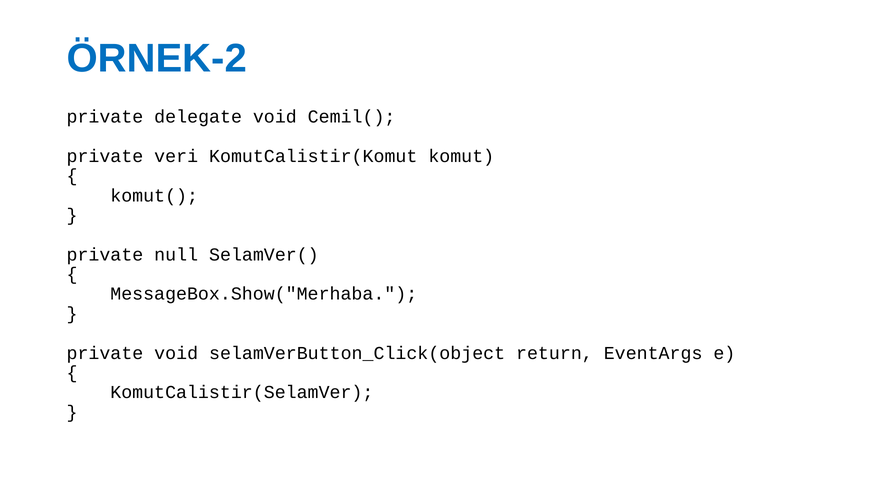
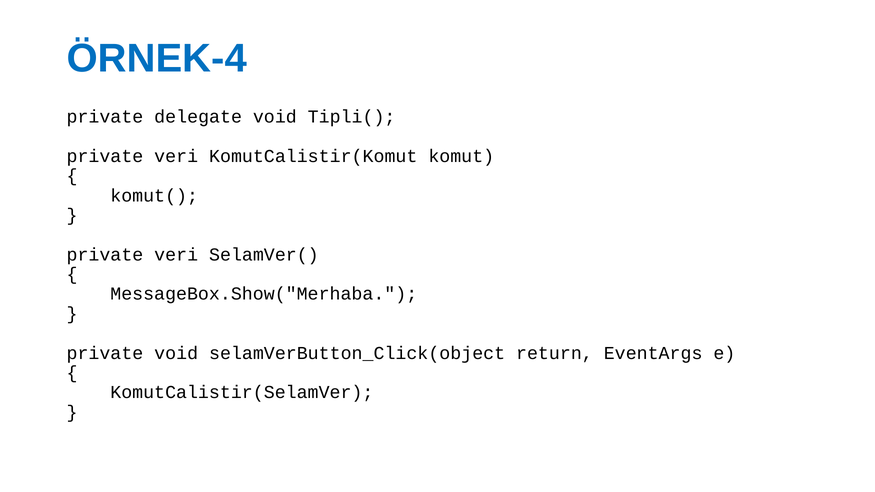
ÖRNEK-2: ÖRNEK-2 -> ÖRNEK-4
Cemil(: Cemil( -> Tipli(
null at (176, 255): null -> veri
